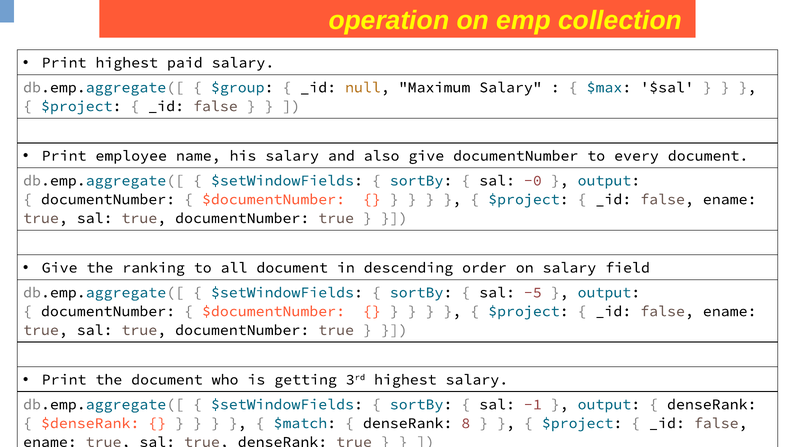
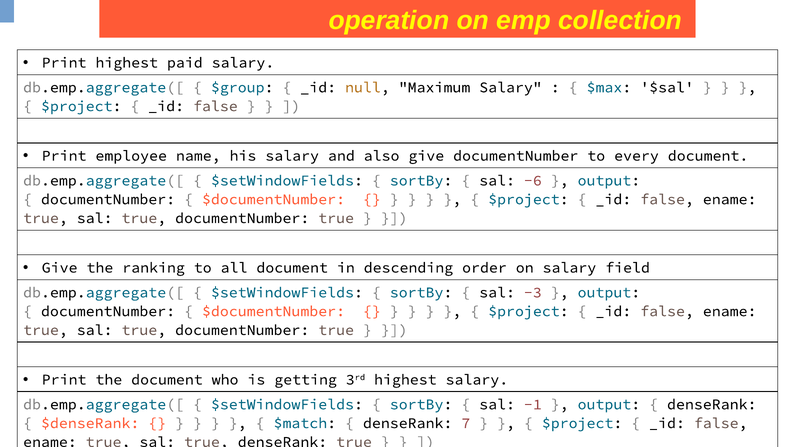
-0: -0 -> -6
-5: -5 -> -3
8: 8 -> 7
